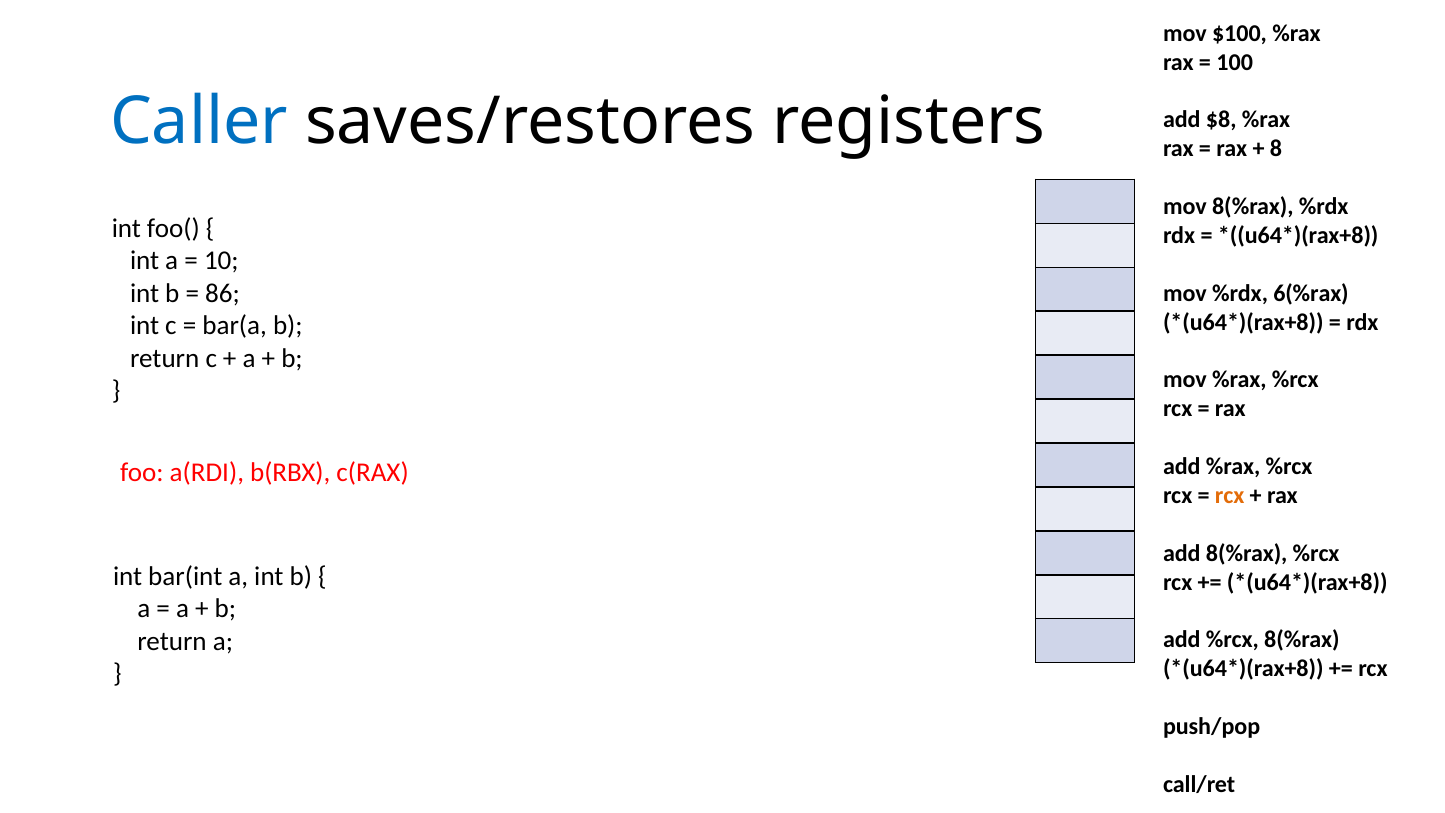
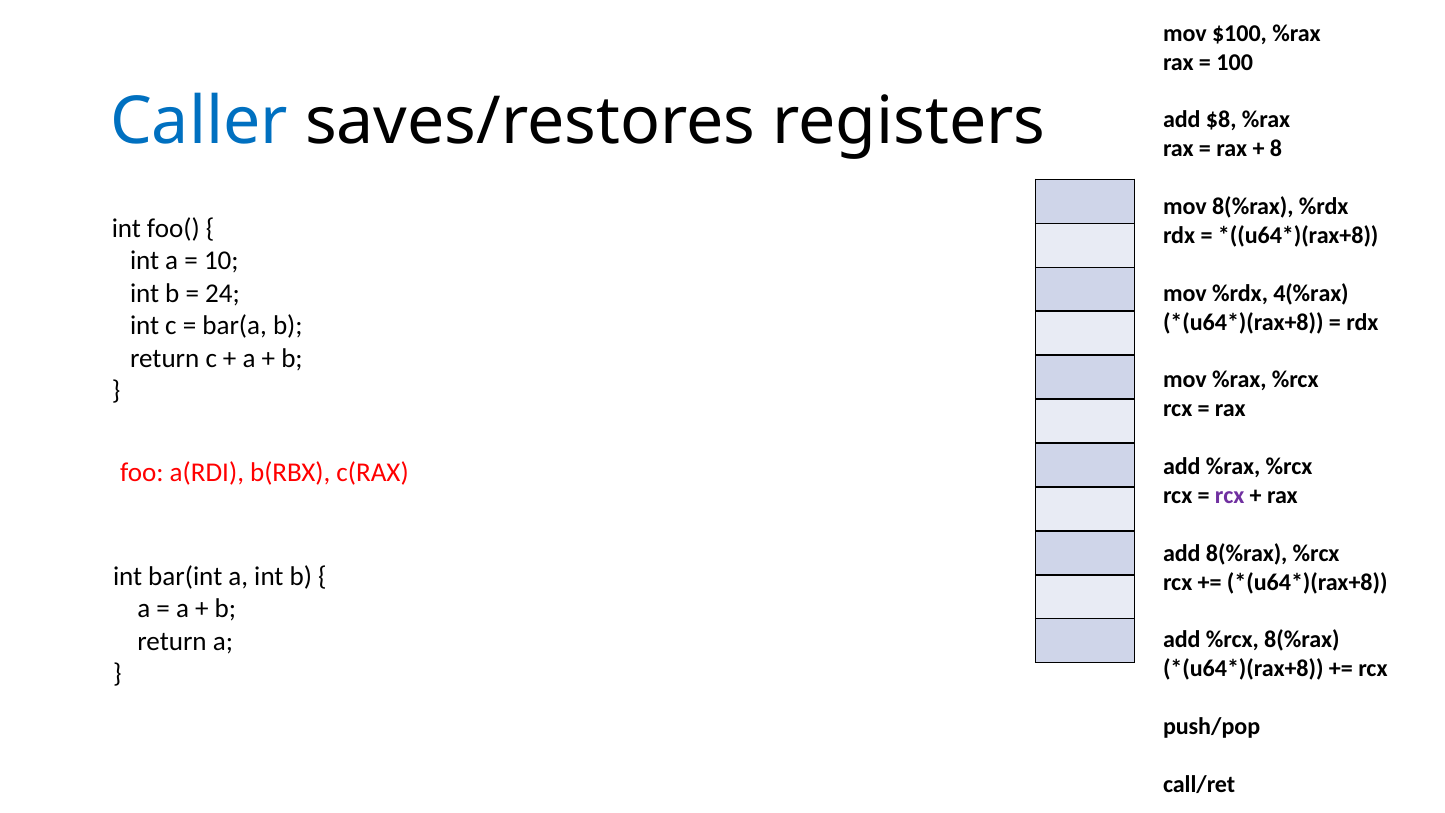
86: 86 -> 24
6(%rax: 6(%rax -> 4(%rax
rcx at (1230, 495) colour: orange -> purple
